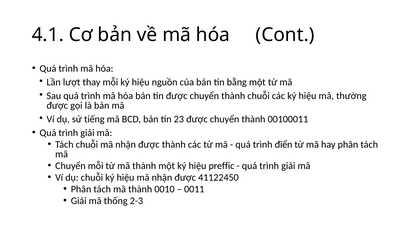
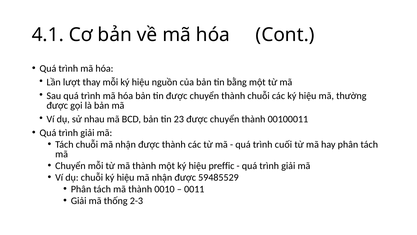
tiếng: tiếng -> nhau
điển: điển -> cuối
41122450: 41122450 -> 59485529
